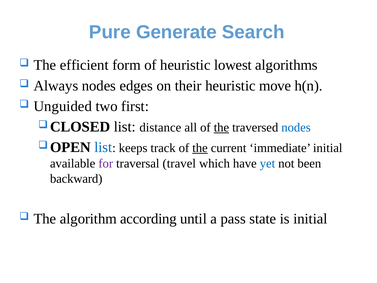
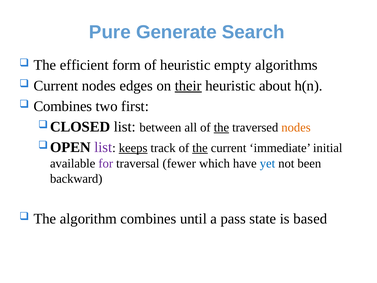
lowest: lowest -> empty
Always at (56, 86): Always -> Current
their underline: none -> present
move: move -> about
Unguided at (63, 106): Unguided -> Combines
distance: distance -> between
nodes at (296, 127) colour: blue -> orange
list at (103, 147) colour: blue -> purple
keeps underline: none -> present
travel: travel -> fewer
algorithm according: according -> combines
is initial: initial -> based
